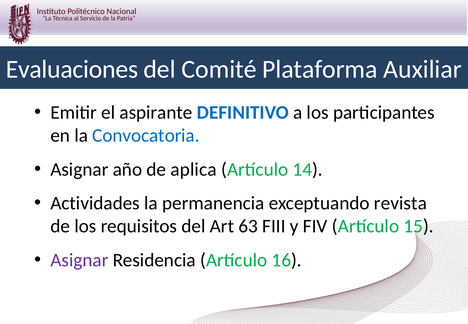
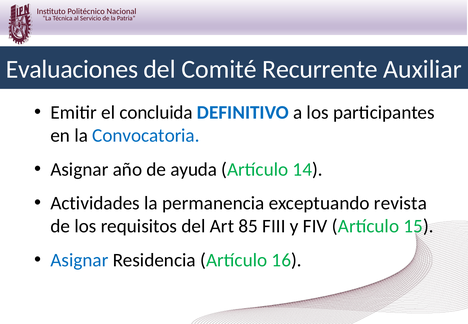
Plataforma: Plataforma -> Recurrente
aspirante: aspirante -> concluida
aplica: aplica -> ayuda
63: 63 -> 85
Asignar at (79, 260) colour: purple -> blue
